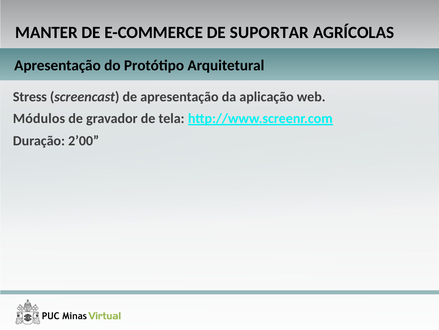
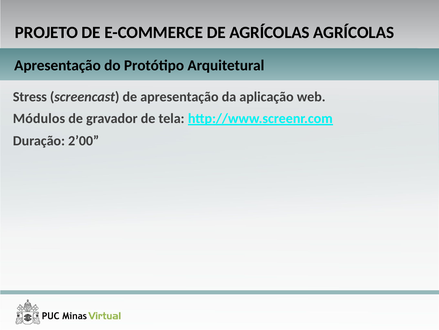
MANTER: MANTER -> PROJETO
DE SUPORTAR: SUPORTAR -> AGRÍCOLAS
